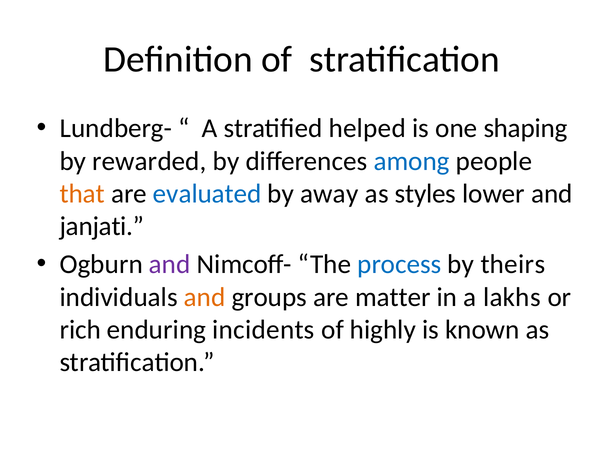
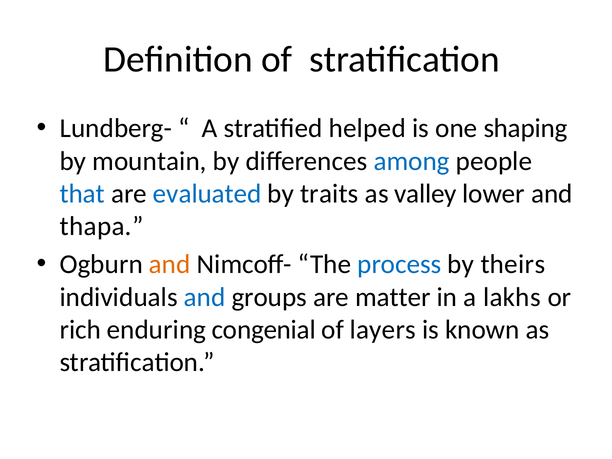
rewarded: rewarded -> mountain
that colour: orange -> blue
away: away -> traits
styles: styles -> valley
janjati: janjati -> thapa
and at (170, 264) colour: purple -> orange
and at (205, 297) colour: orange -> blue
incidents: incidents -> congenial
highly: highly -> layers
